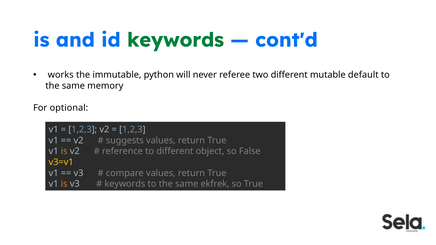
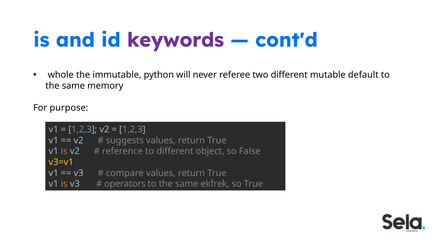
keywords at (175, 40) colour: green -> purple
works: works -> whole
optional: optional -> purpose
keywords at (125, 184): keywords -> operators
